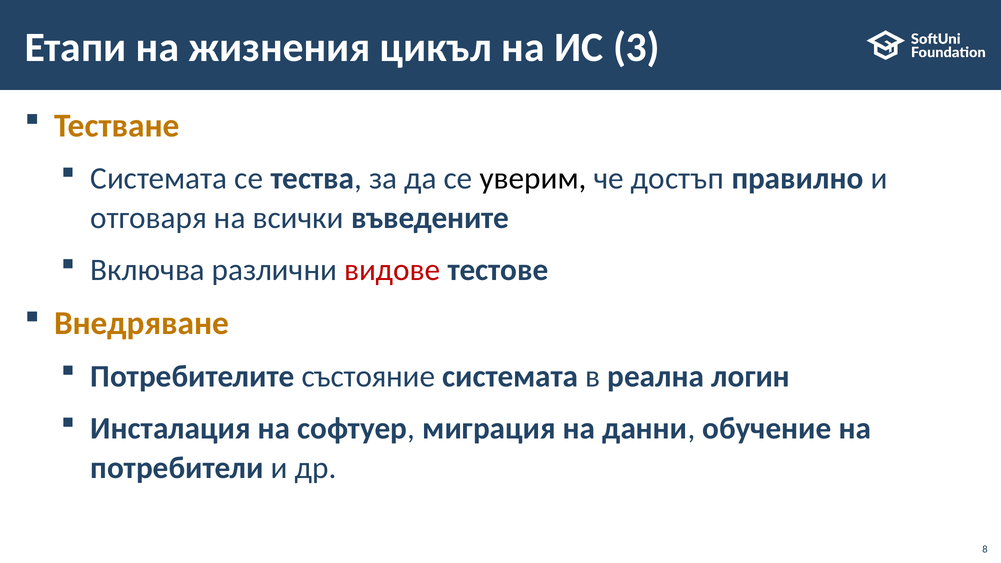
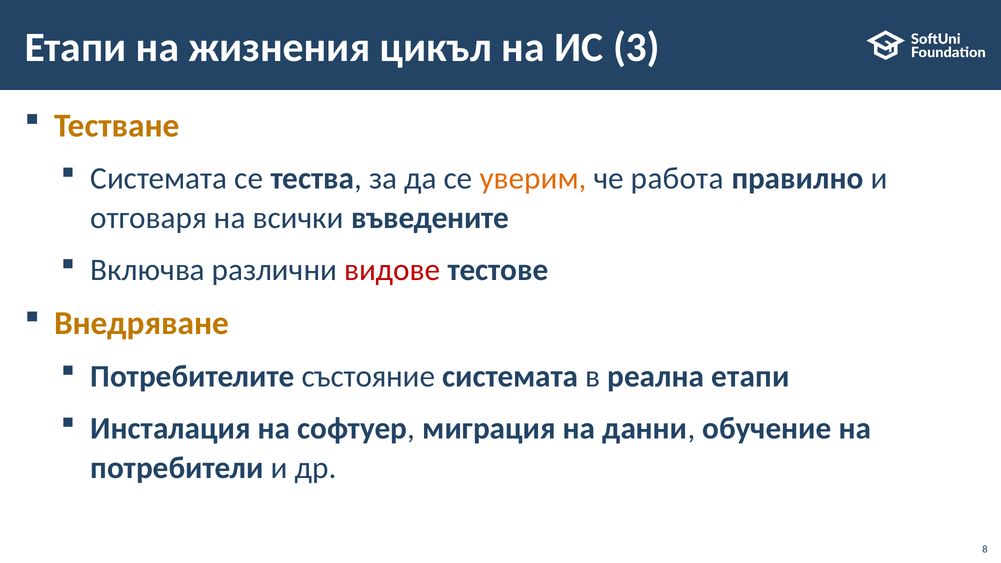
уверим colour: black -> orange
достъп: достъп -> работа
реална логин: логин -> етапи
